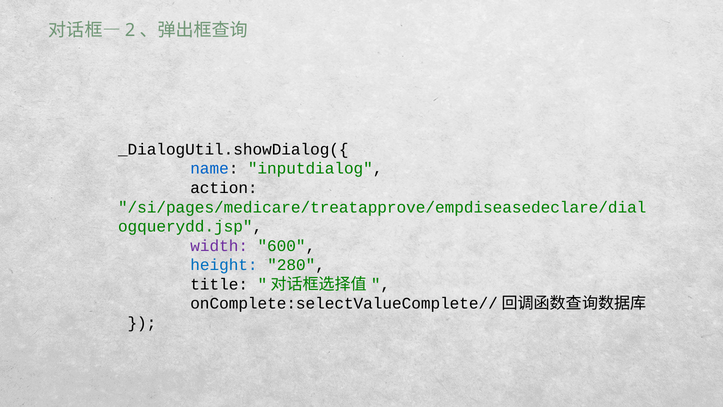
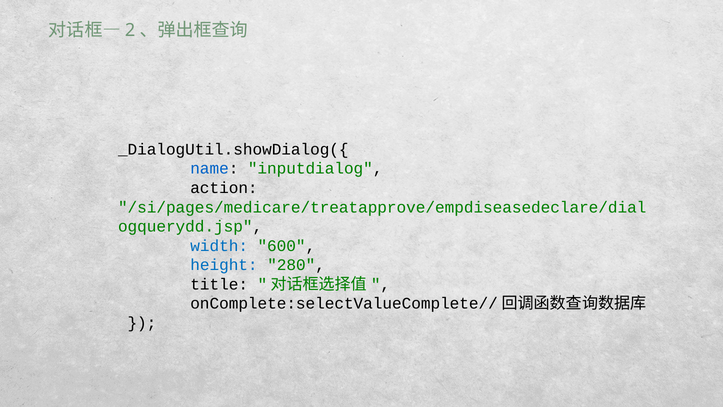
width colour: purple -> blue
